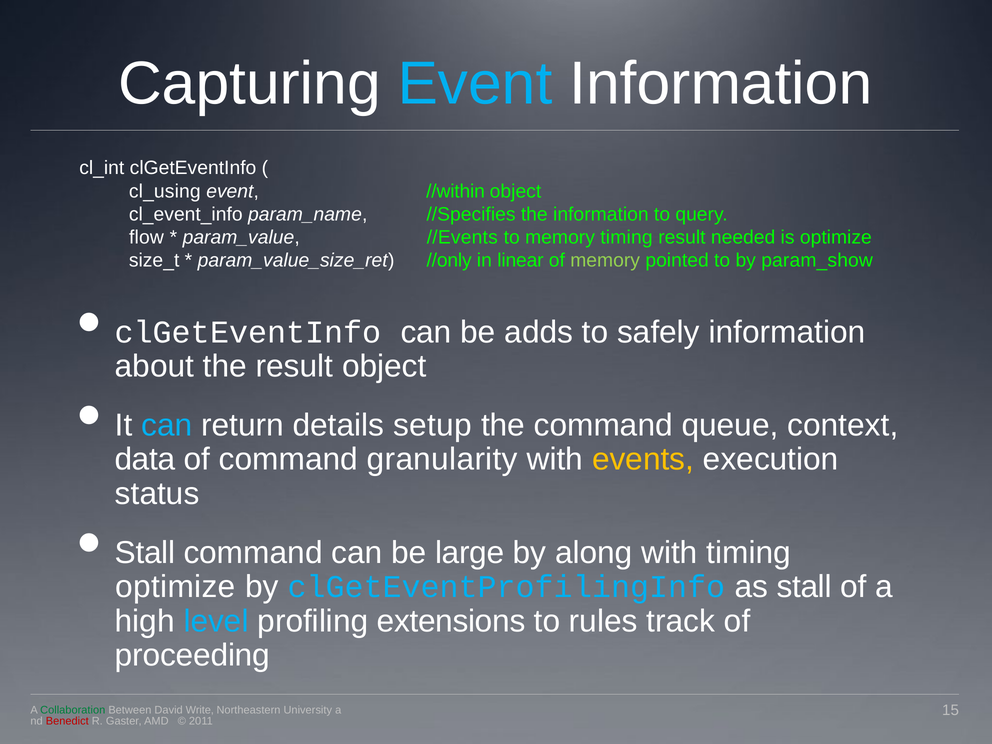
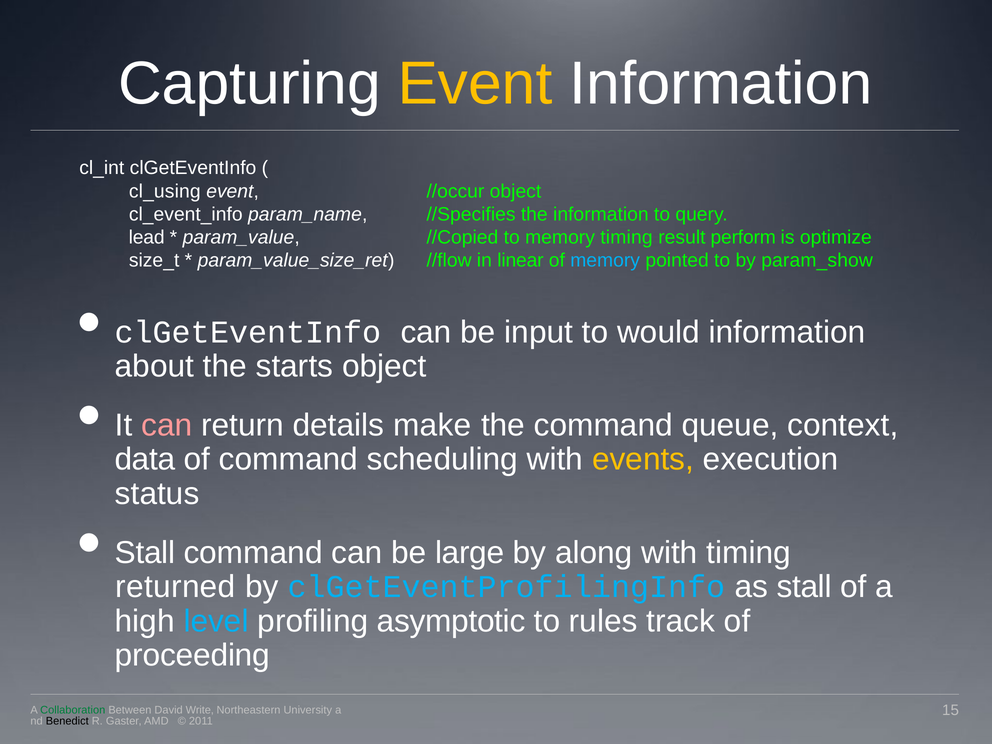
Event at (475, 84) colour: light blue -> yellow
//within: //within -> //occur
flow: flow -> lead
//Events: //Events -> //Copied
needed: needed -> perform
//only: //only -> //flow
memory at (605, 261) colour: light green -> light blue
adds: adds -> input
safely: safely -> would
the result: result -> starts
can at (167, 425) colour: light blue -> pink
setup: setup -> make
granularity: granularity -> scheduling
optimize at (175, 587): optimize -> returned
extensions: extensions -> asymptotic
Benedict colour: red -> black
